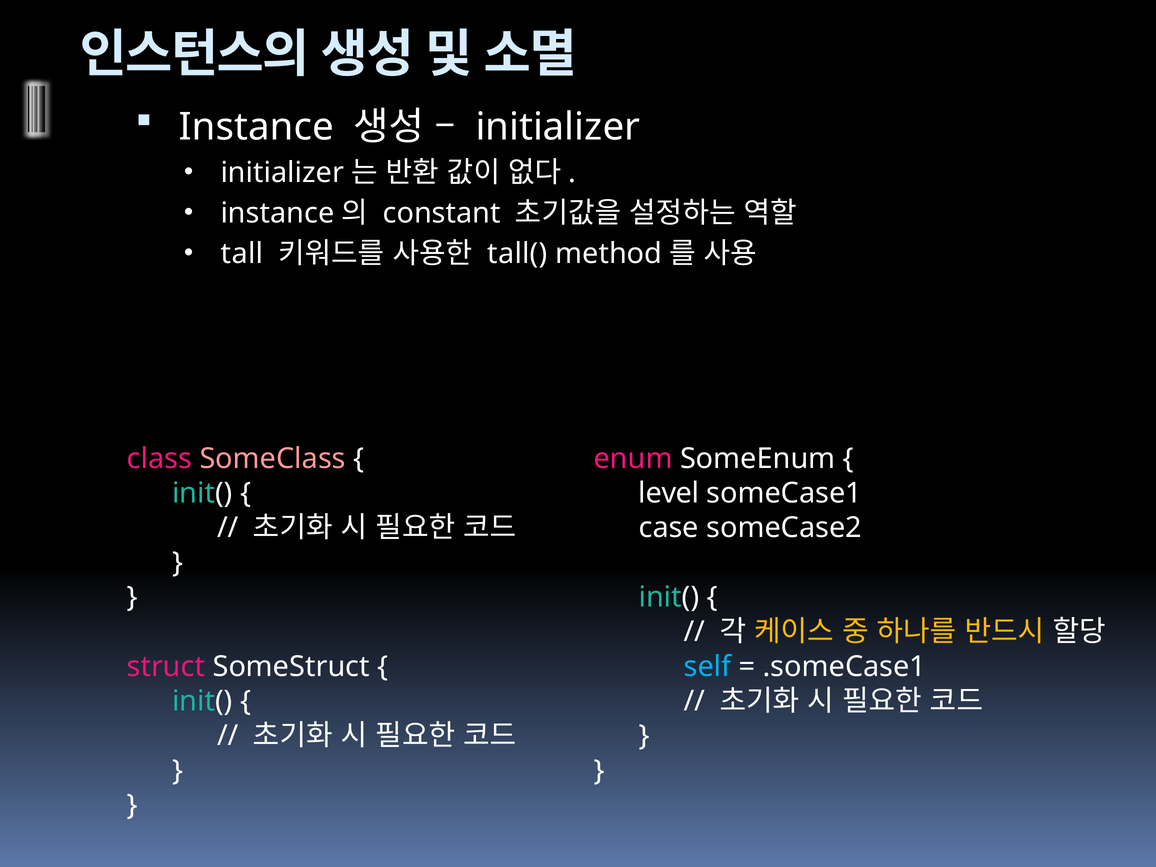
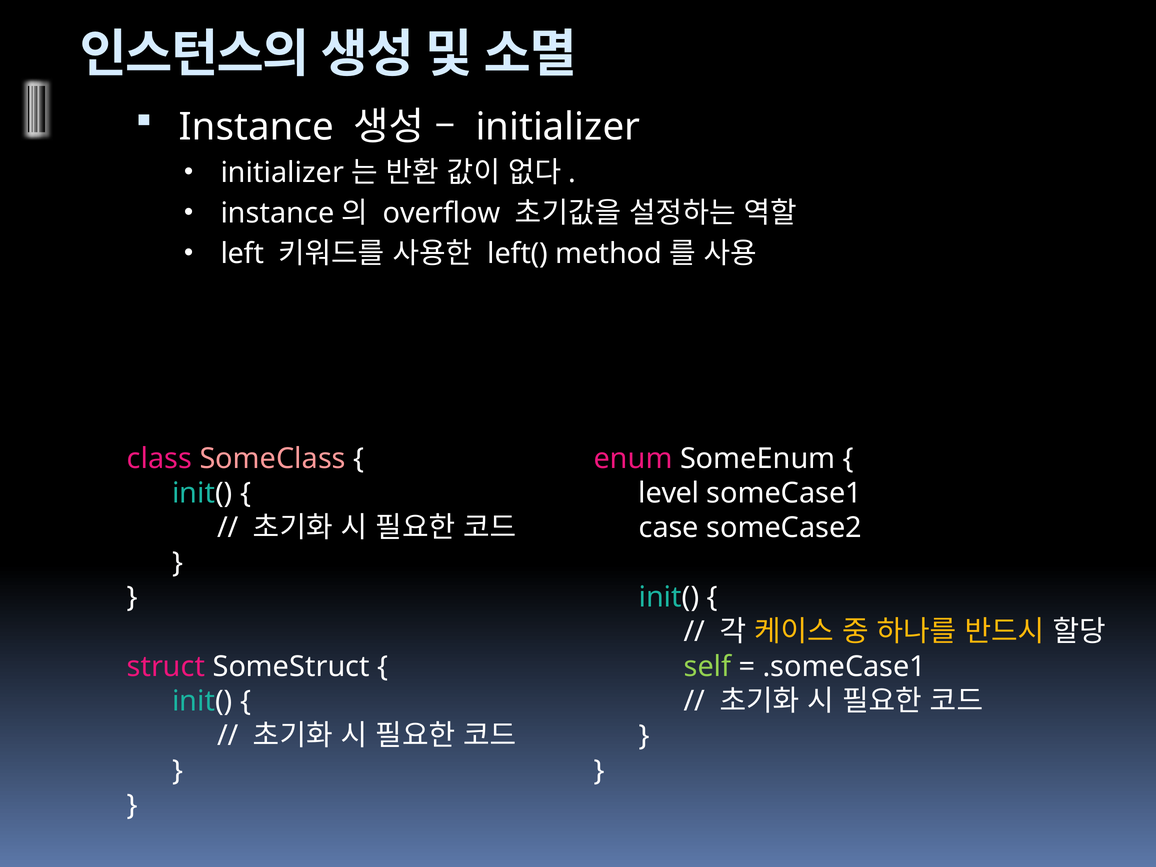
constant: constant -> overflow
tall: tall -> left
tall(: tall( -> left(
self colour: light blue -> light green
